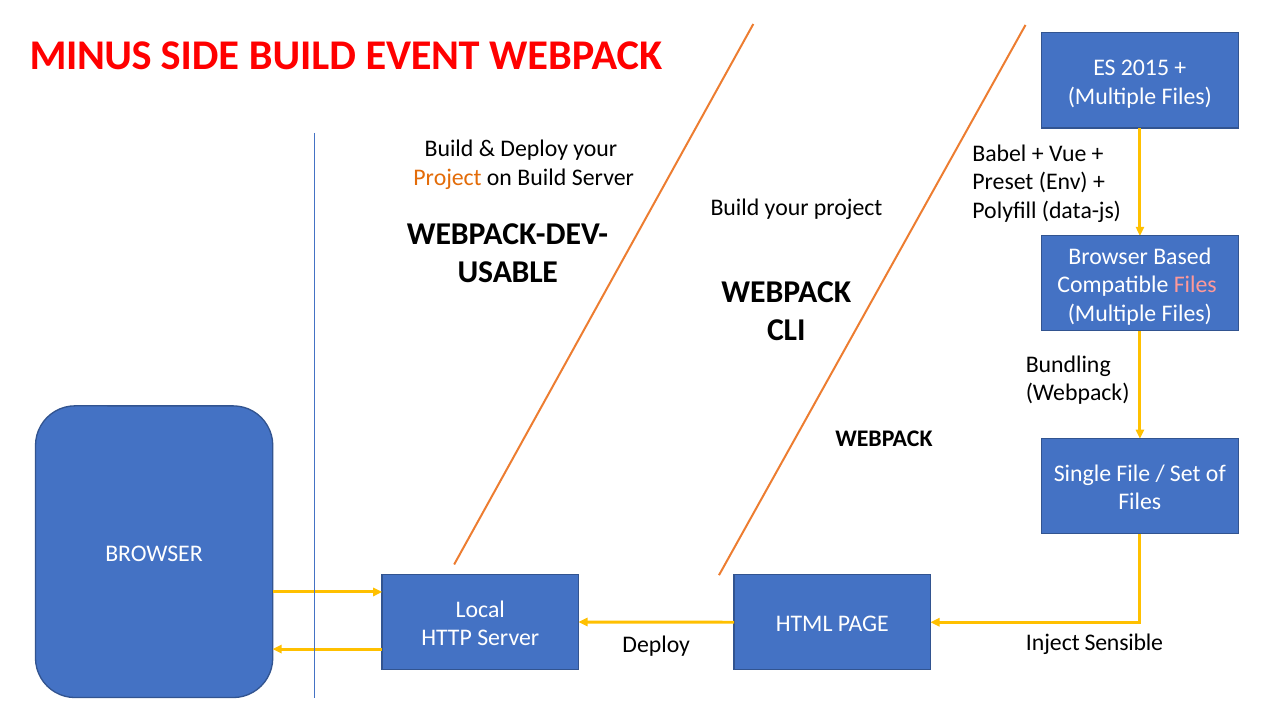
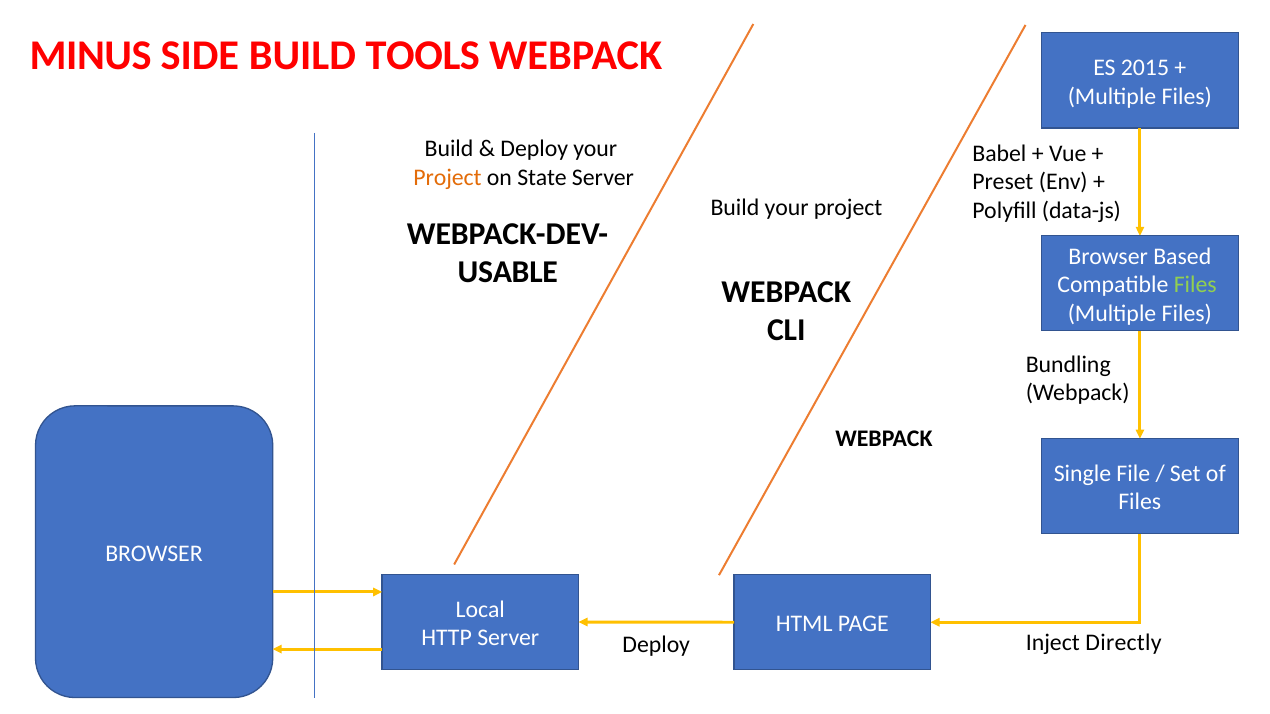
EVENT: EVENT -> TOOLS
on Build: Build -> State
Files at (1195, 285) colour: pink -> light green
Sensible: Sensible -> Directly
